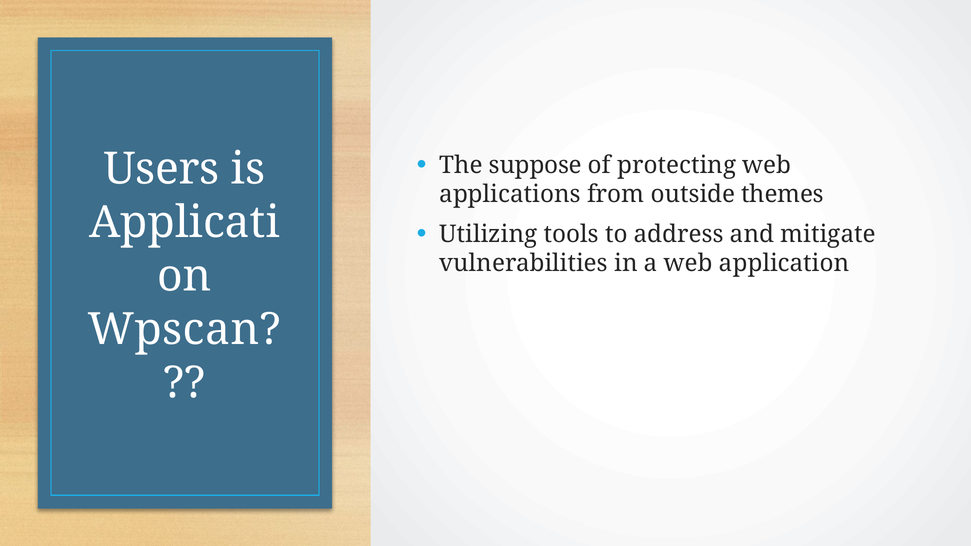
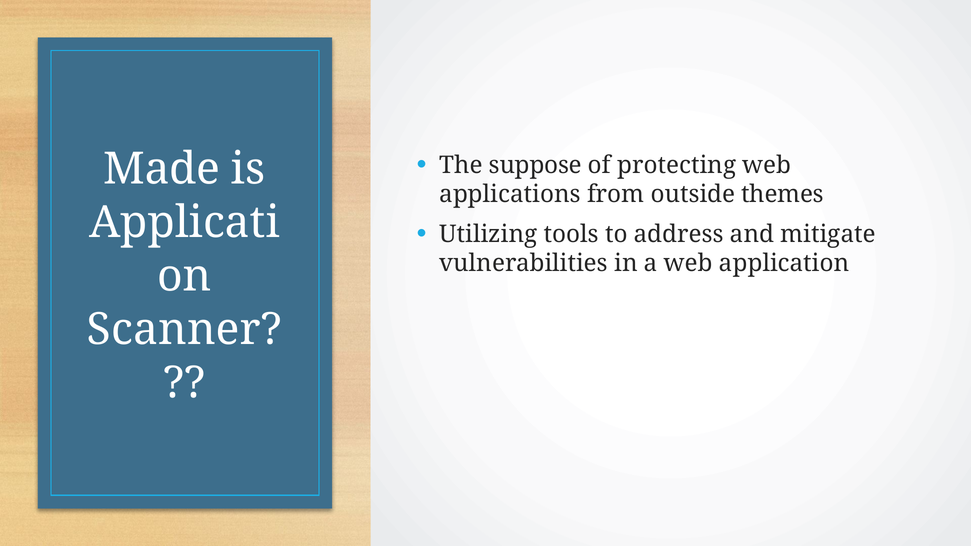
Users: Users -> Made
Wpscan: Wpscan -> Scanner
